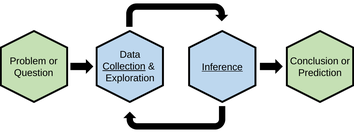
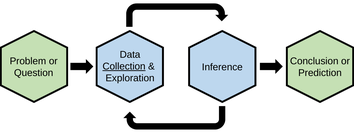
Inference underline: present -> none
